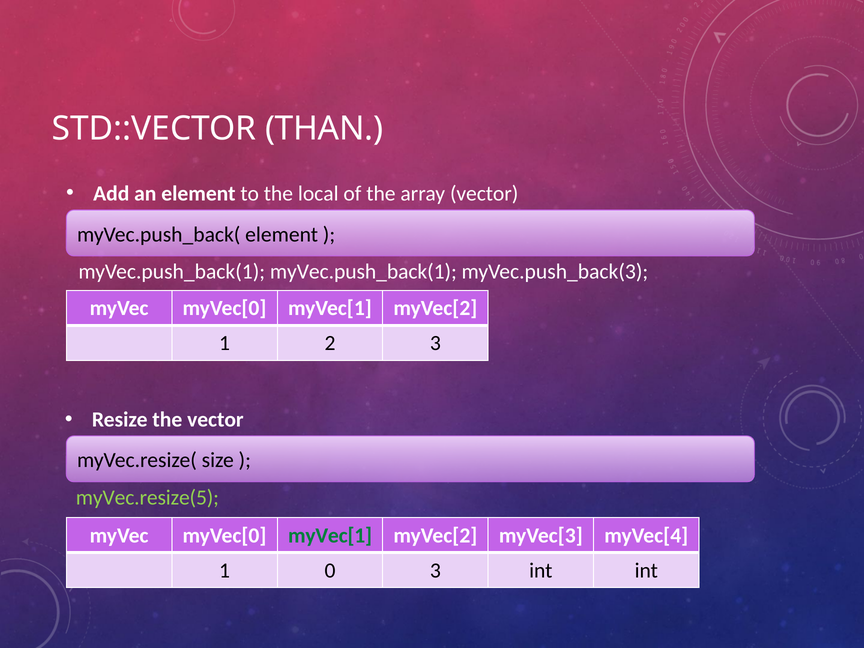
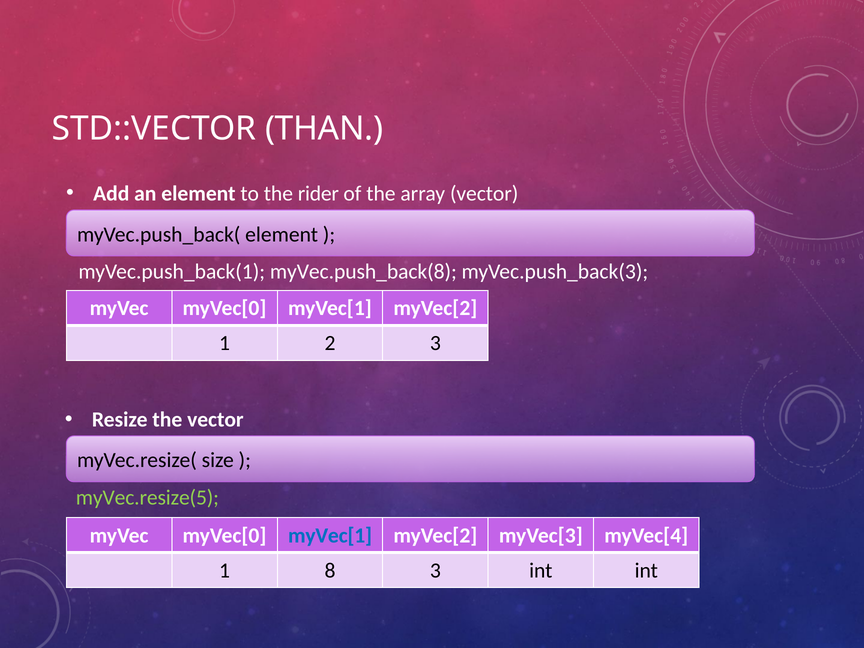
local: local -> rider
myVec.push_back(1 myVec.push_back(1: myVec.push_back(1 -> myVec.push_back(8
myVec[1 at (330, 535) colour: green -> blue
0: 0 -> 8
